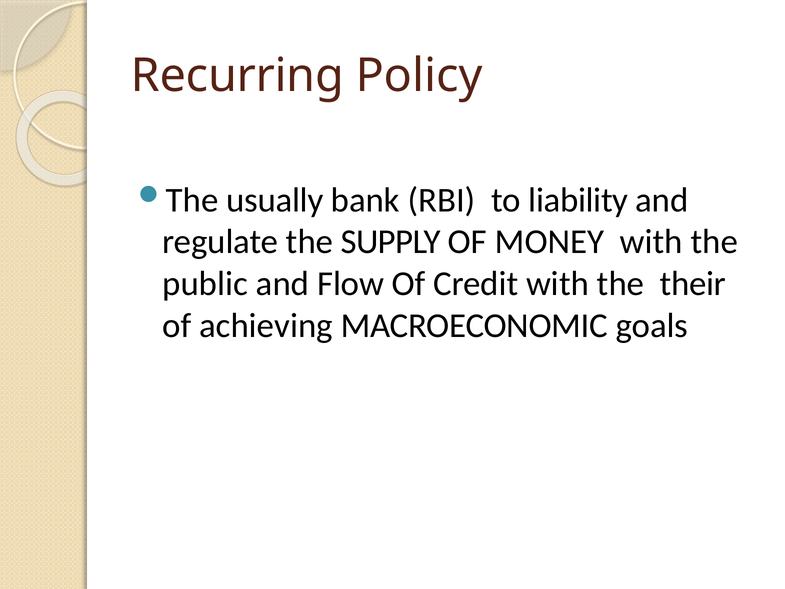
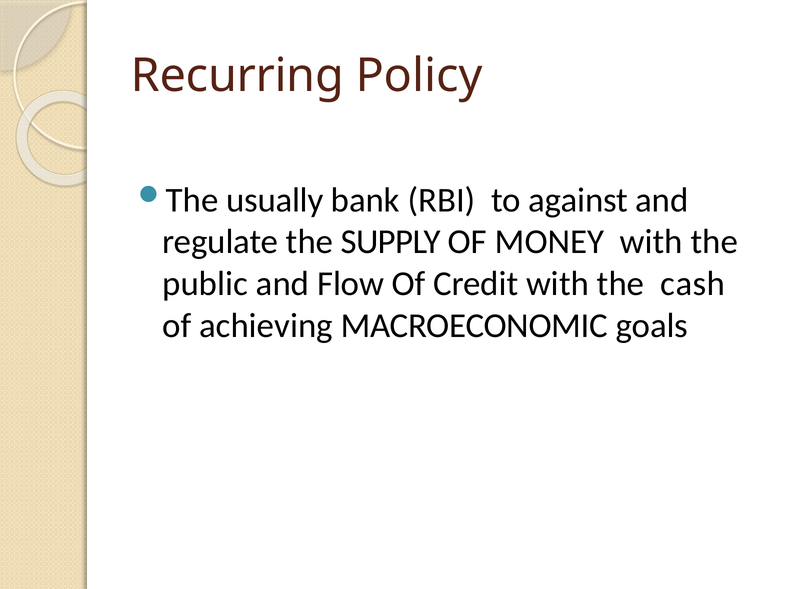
liability: liability -> against
their: their -> cash
